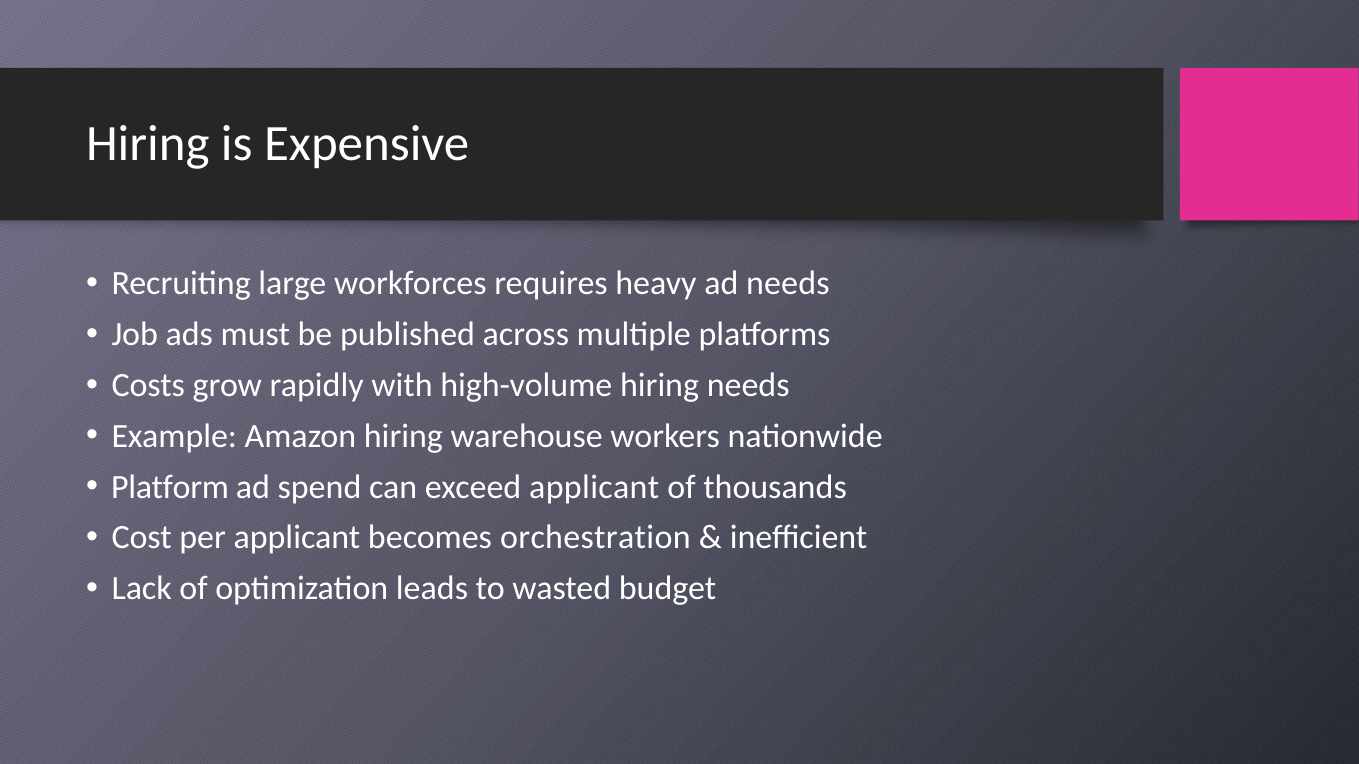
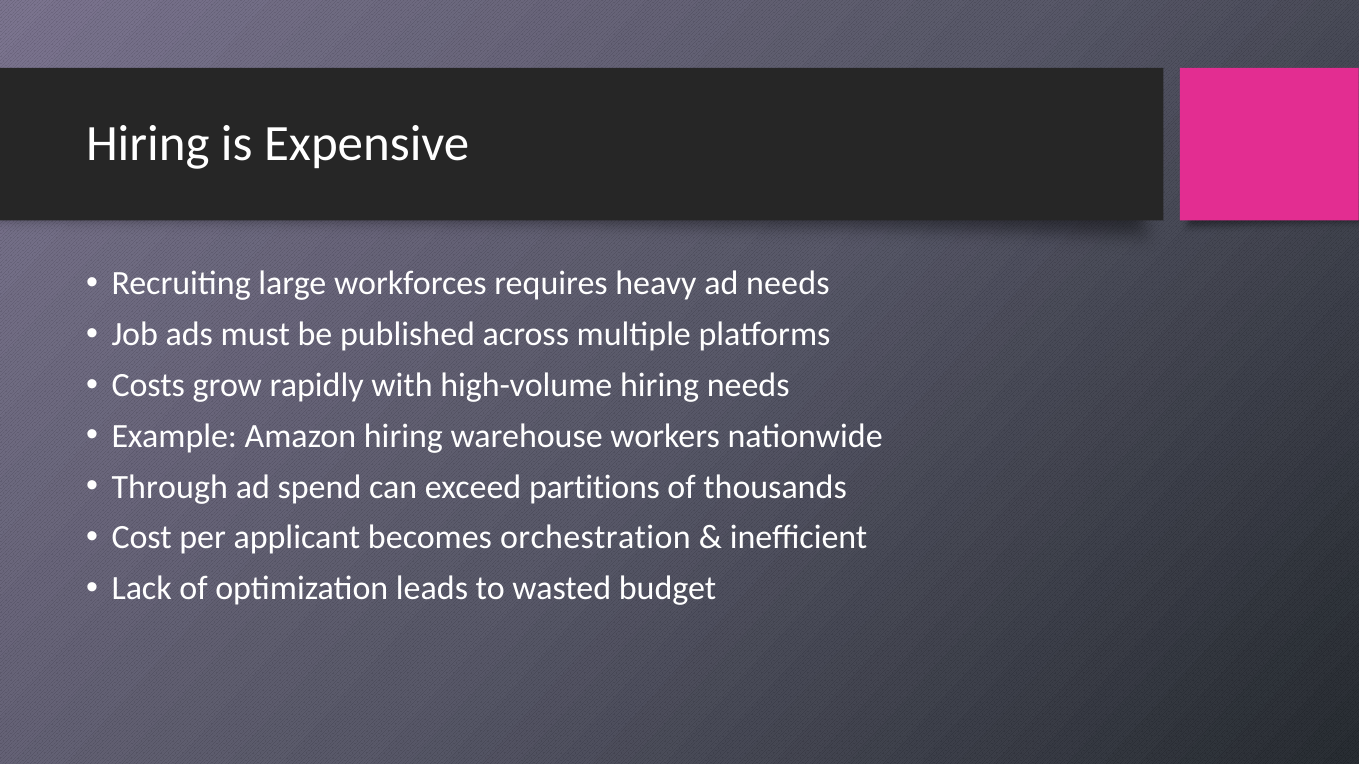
Platform: Platform -> Through
exceed applicant: applicant -> partitions
